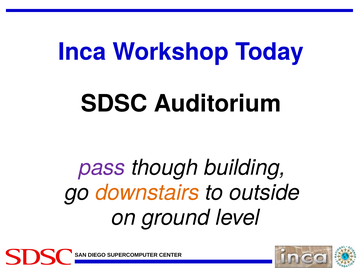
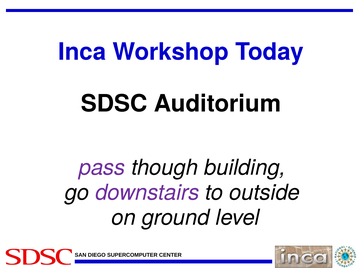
downstairs colour: orange -> purple
